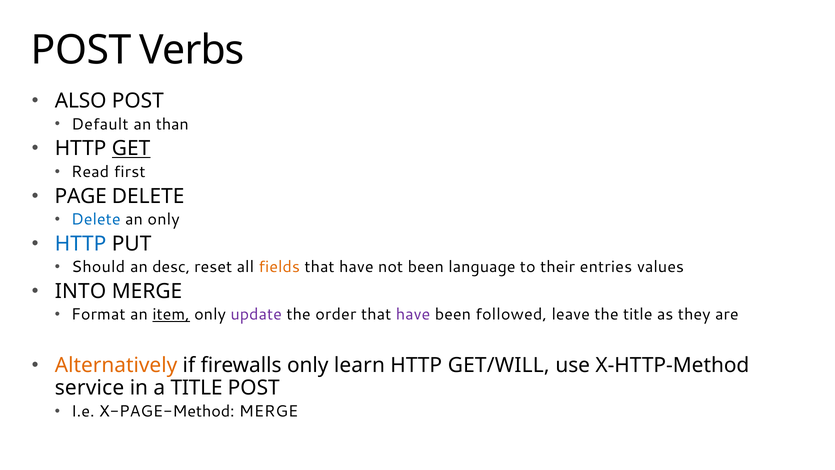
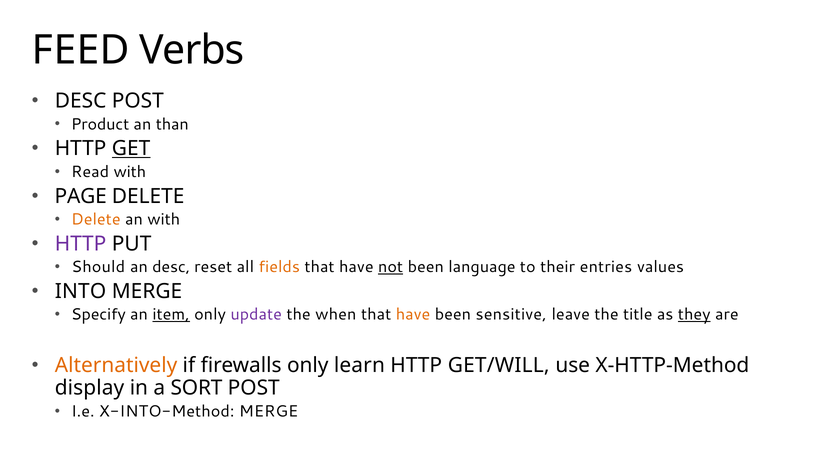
POST at (81, 50): POST -> FEED
ALSO at (81, 101): ALSO -> DESC
Default: Default -> Product
Read first: first -> with
Delete at (96, 219) colour: blue -> orange
an only: only -> with
HTTP at (81, 244) colour: blue -> purple
not underline: none -> present
Format: Format -> Specify
order: order -> when
have at (413, 314) colour: purple -> orange
followed: followed -> sensitive
they underline: none -> present
service: service -> display
a TITLE: TITLE -> SORT
X-PAGE-Method: X-PAGE-Method -> X-INTO-Method
